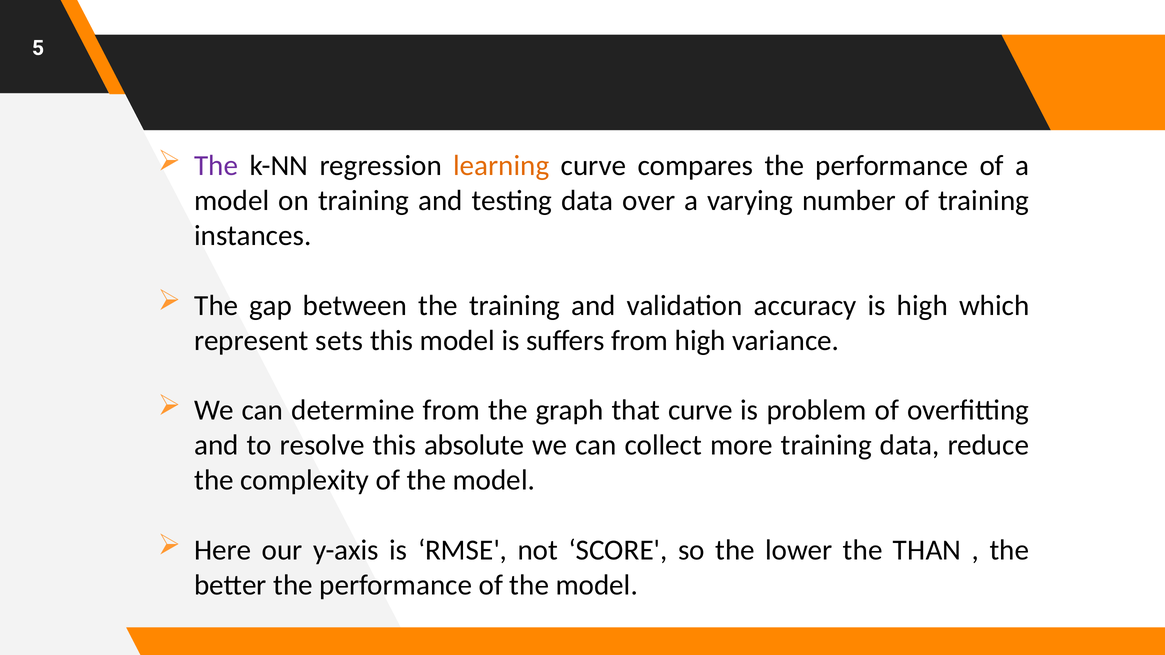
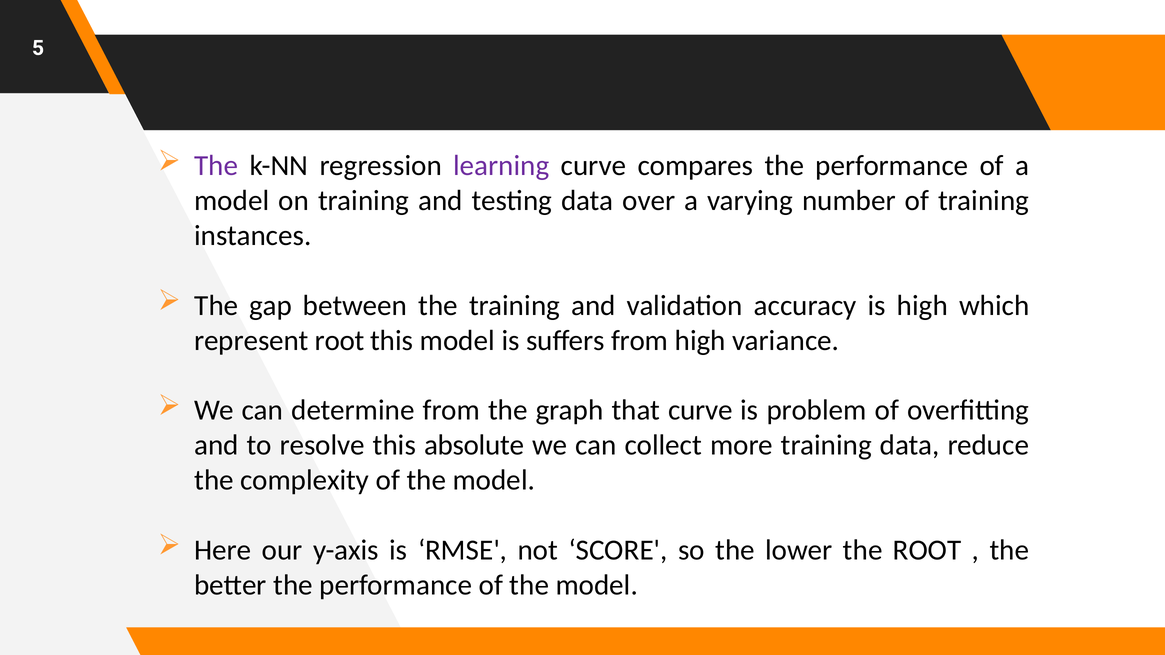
learning colour: orange -> purple
represent sets: sets -> root
the THAN: THAN -> ROOT
